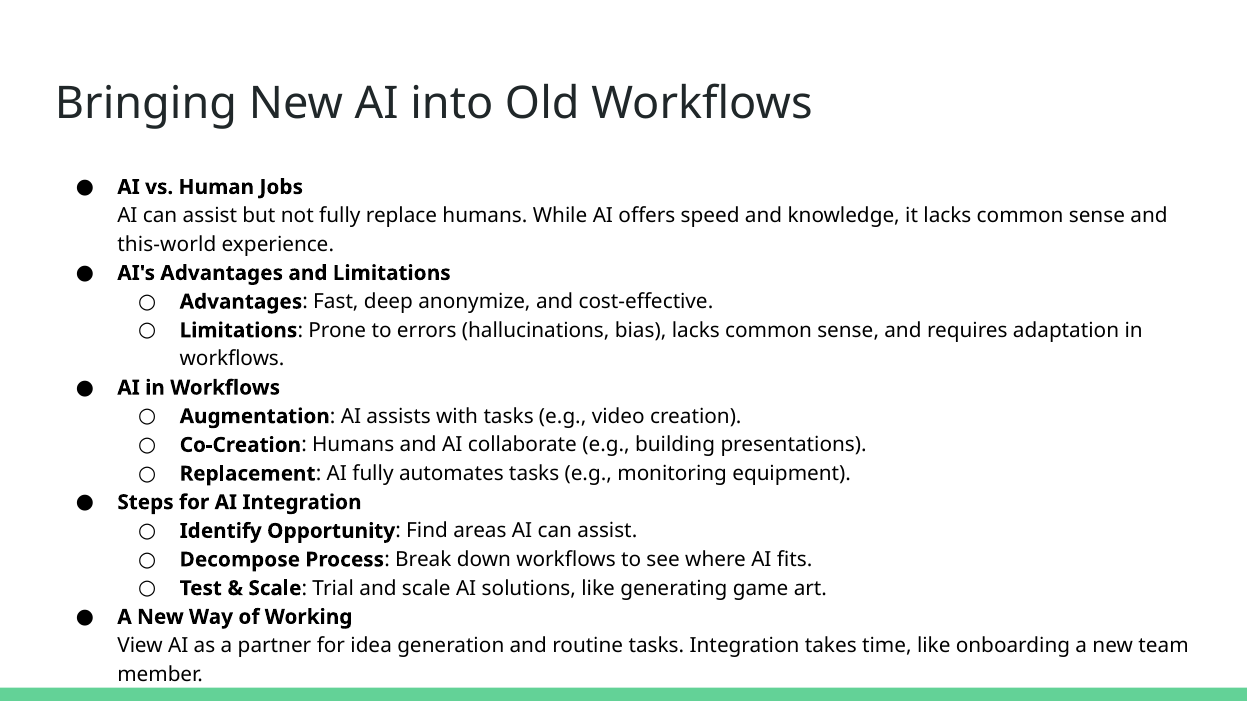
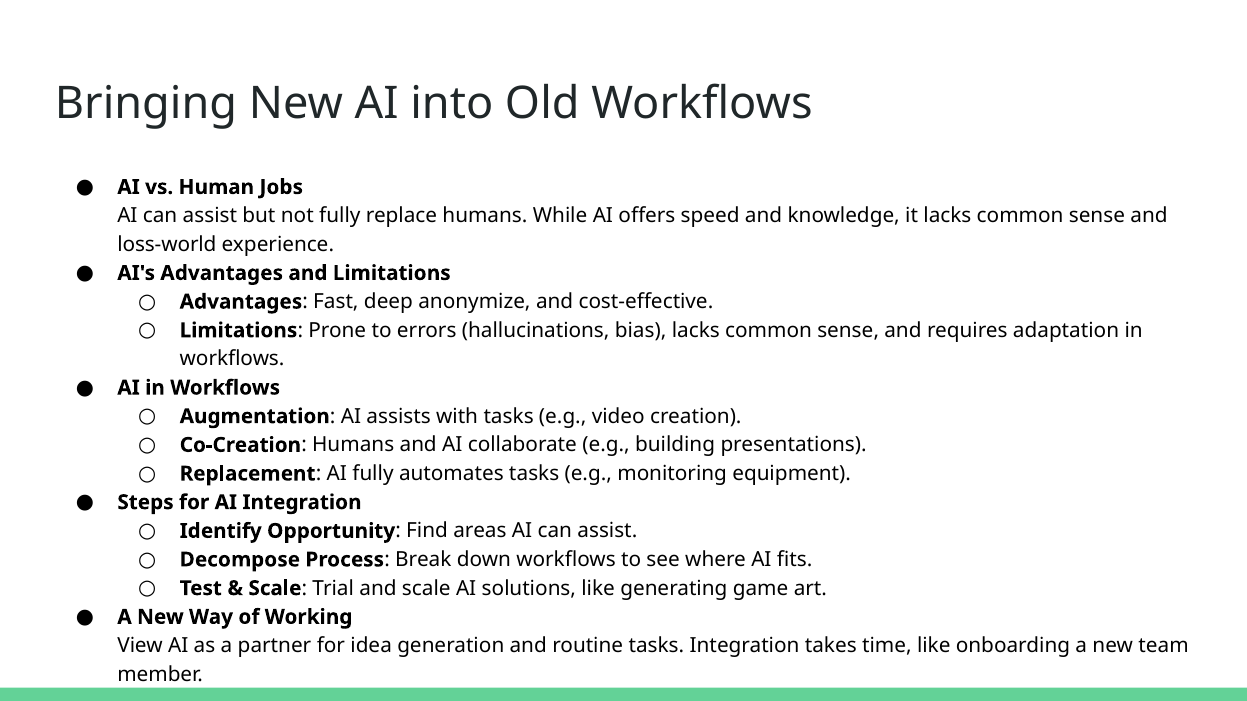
this-world: this-world -> loss-world
